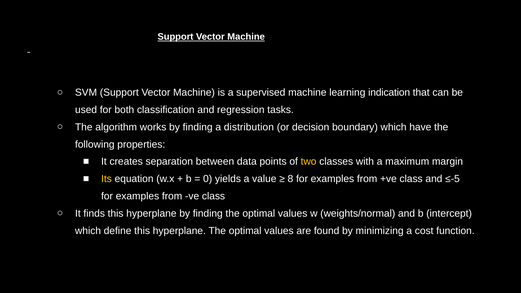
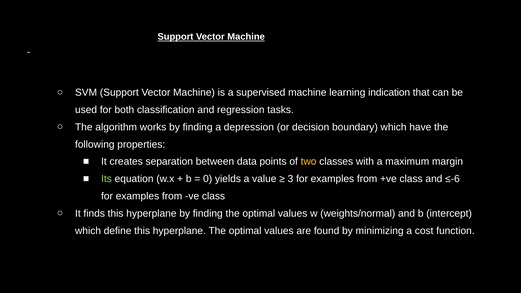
distribution: distribution -> depression
Its colour: yellow -> light green
8: 8 -> 3
≤-5: ≤-5 -> ≤-6
